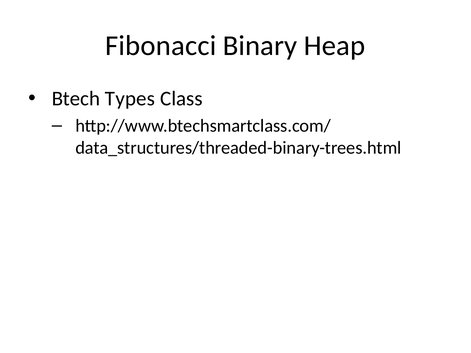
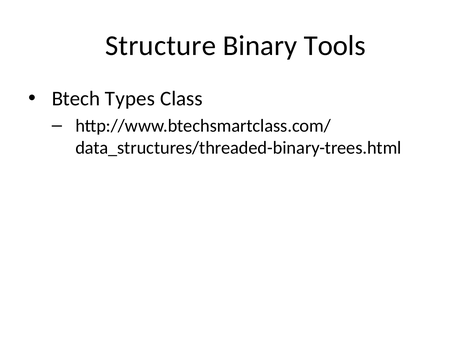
Fibonacci: Fibonacci -> Structure
Heap: Heap -> Tools
